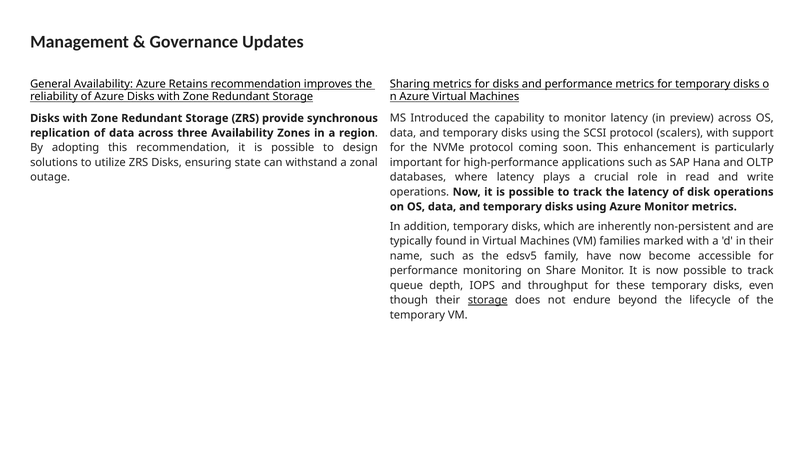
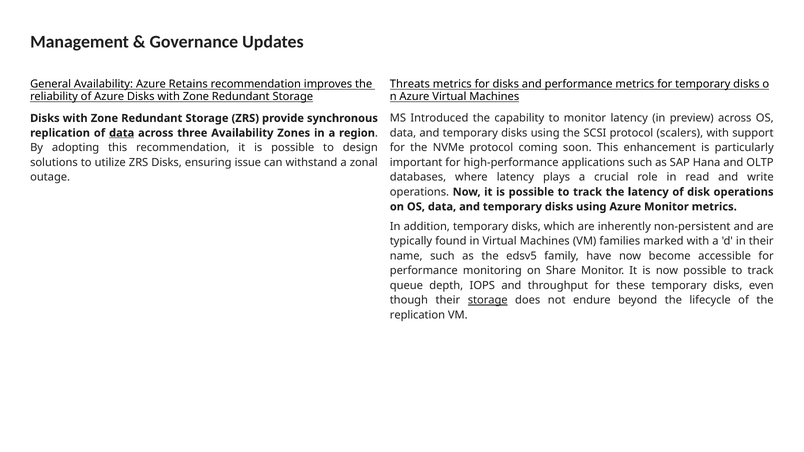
Sharing: Sharing -> Threats
data at (122, 133) underline: none -> present
state: state -> issue
temporary at (417, 315): temporary -> replication
